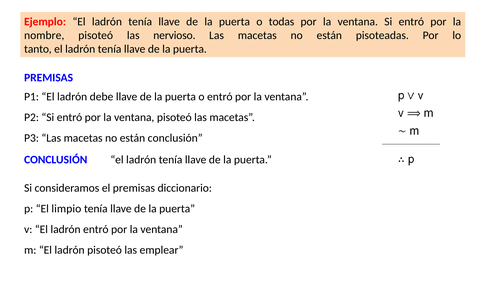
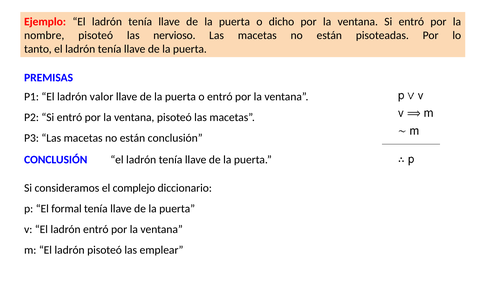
todas: todas -> dicho
debe: debe -> valor
el premisas: premisas -> complejo
limpio: limpio -> formal
